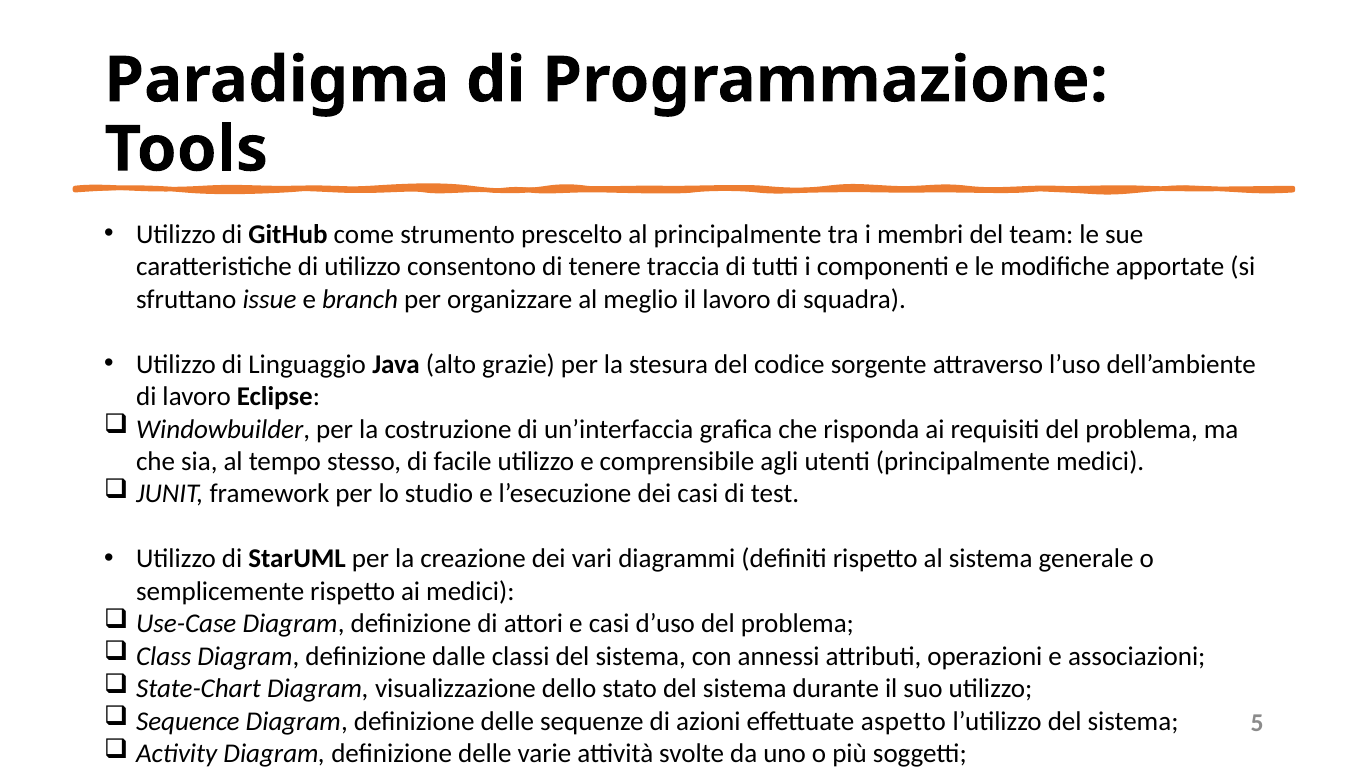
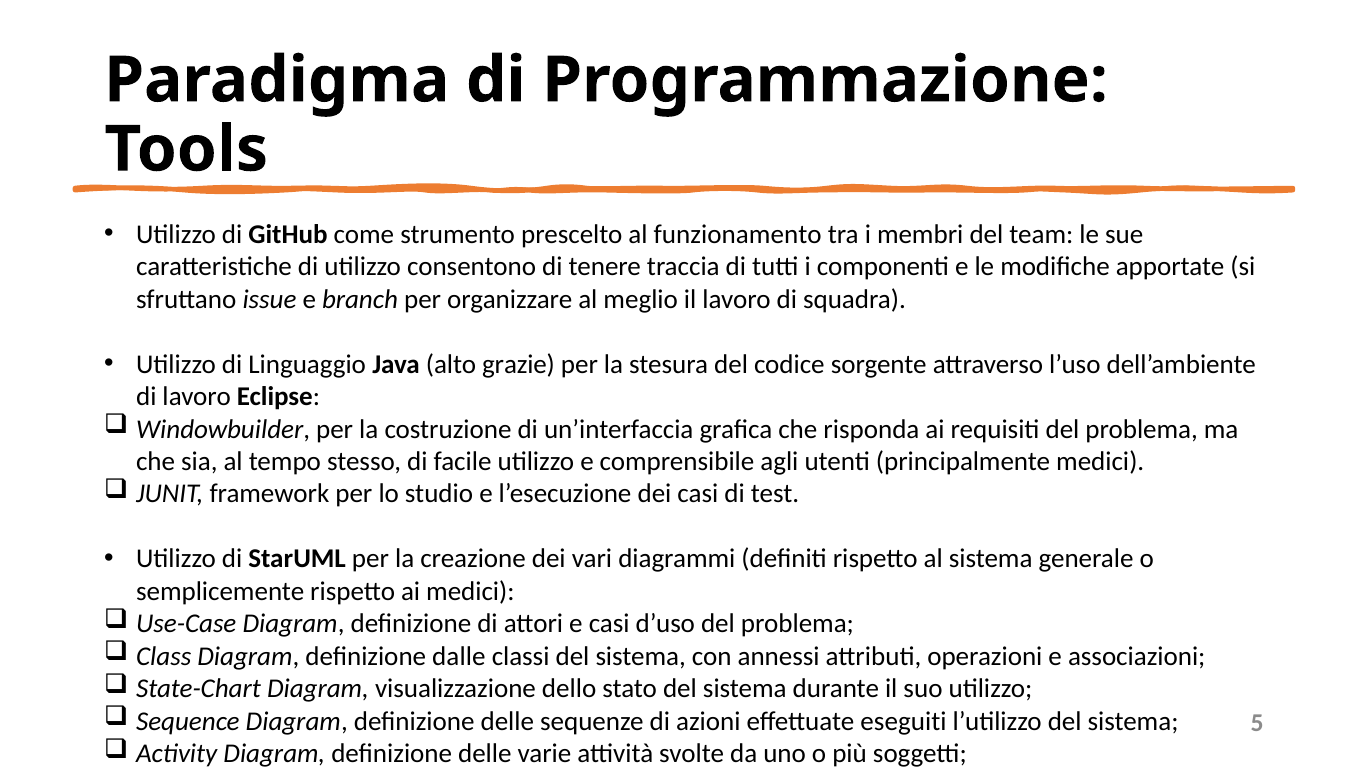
al principalmente: principalmente -> funzionamento
aspetto: aspetto -> eseguiti
